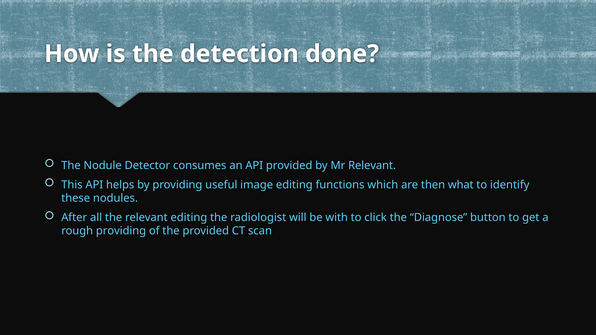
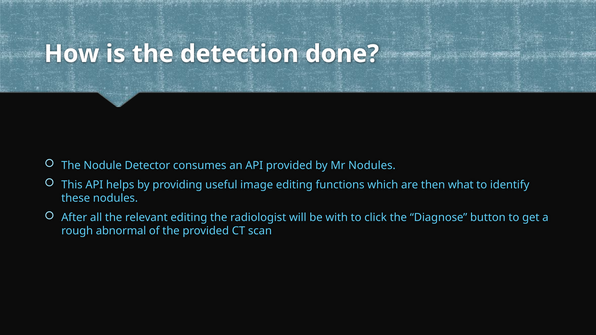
Mr Relevant: Relevant -> Nodules
rough providing: providing -> abnormal
